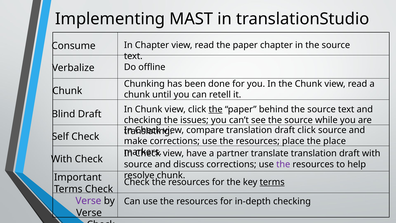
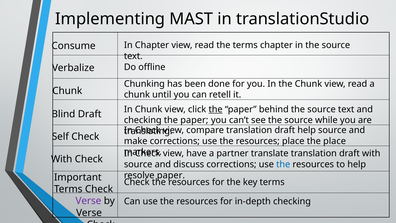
read the paper: paper -> terms
issues at (194, 120): issues -> paper
draft click: click -> help
the at (283, 164) colour: purple -> blue
resolve chunk: chunk -> paper
terms at (272, 182) underline: present -> none
